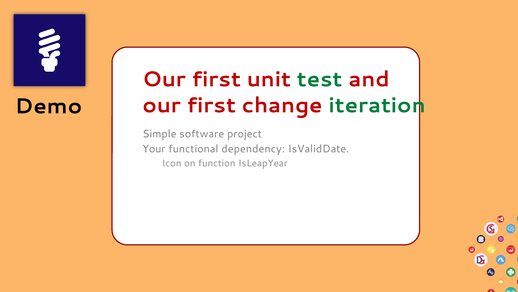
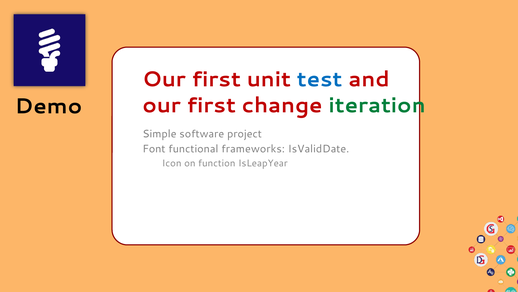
test colour: green -> blue
Your: Your -> Font
dependency: dependency -> frameworks
